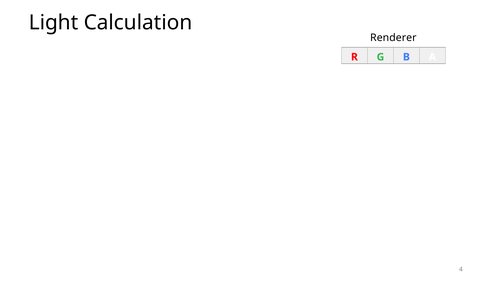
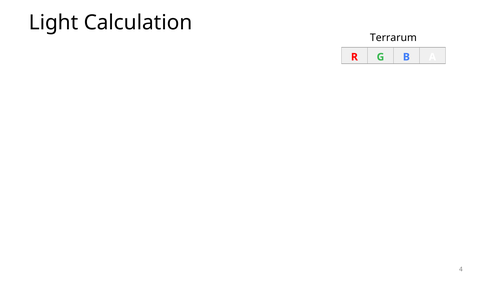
Renderer: Renderer -> Terrarum
